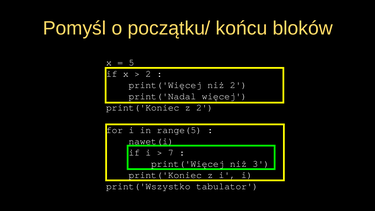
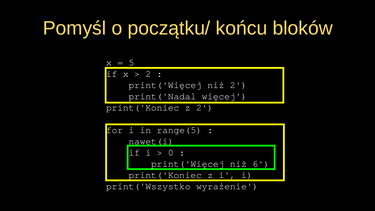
7: 7 -> 0
3: 3 -> 6
tabulator: tabulator -> wyrażenie
